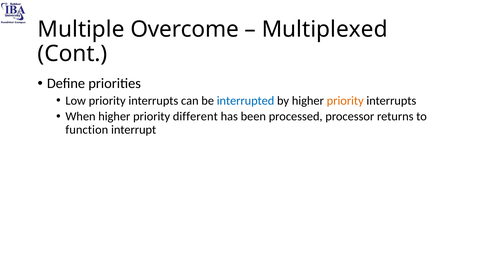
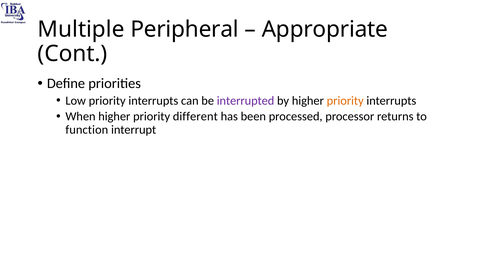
Overcome: Overcome -> Peripheral
Multiplexed: Multiplexed -> Appropriate
interrupted colour: blue -> purple
